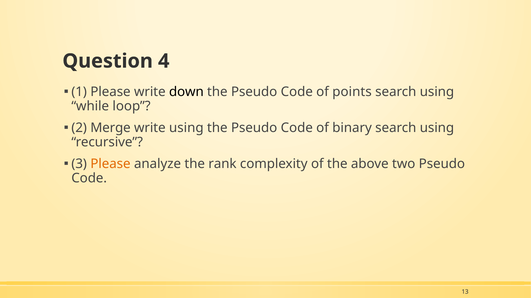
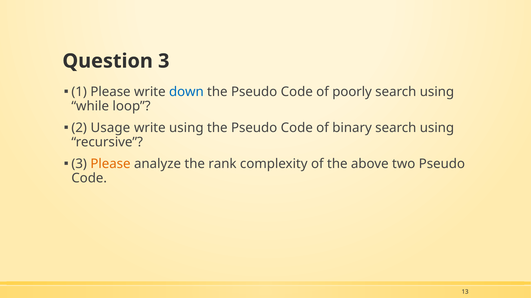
Question 4: 4 -> 3
down colour: black -> blue
points: points -> poorly
Merge: Merge -> Usage
